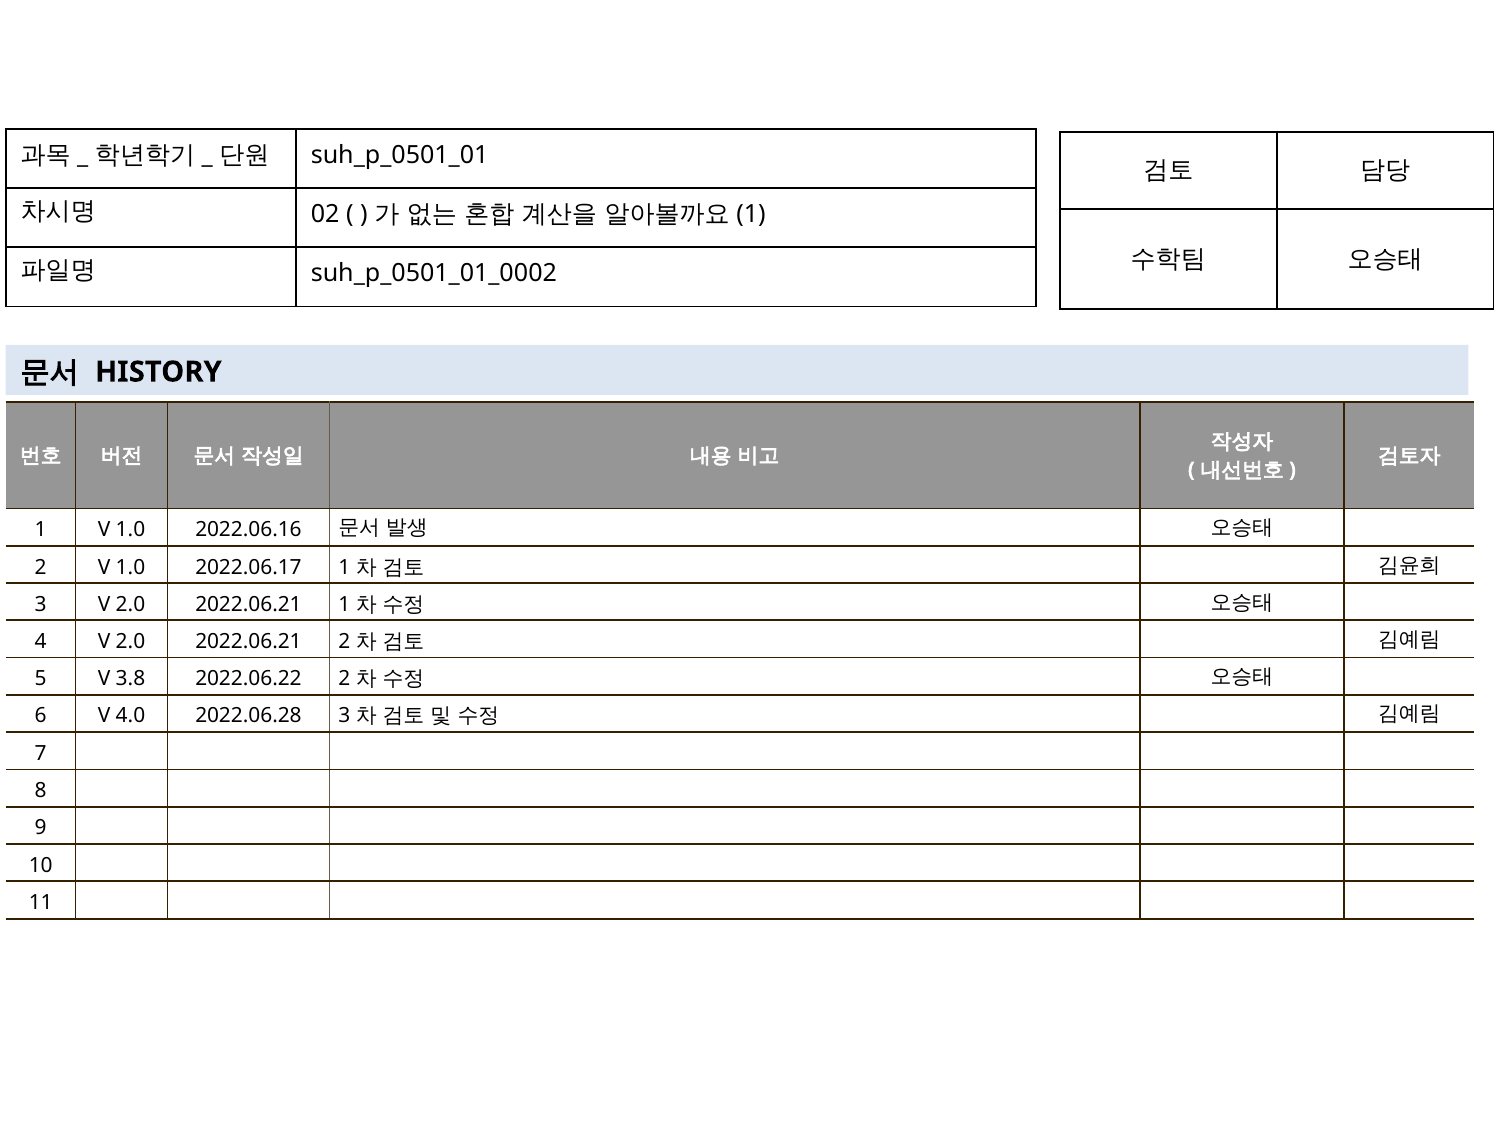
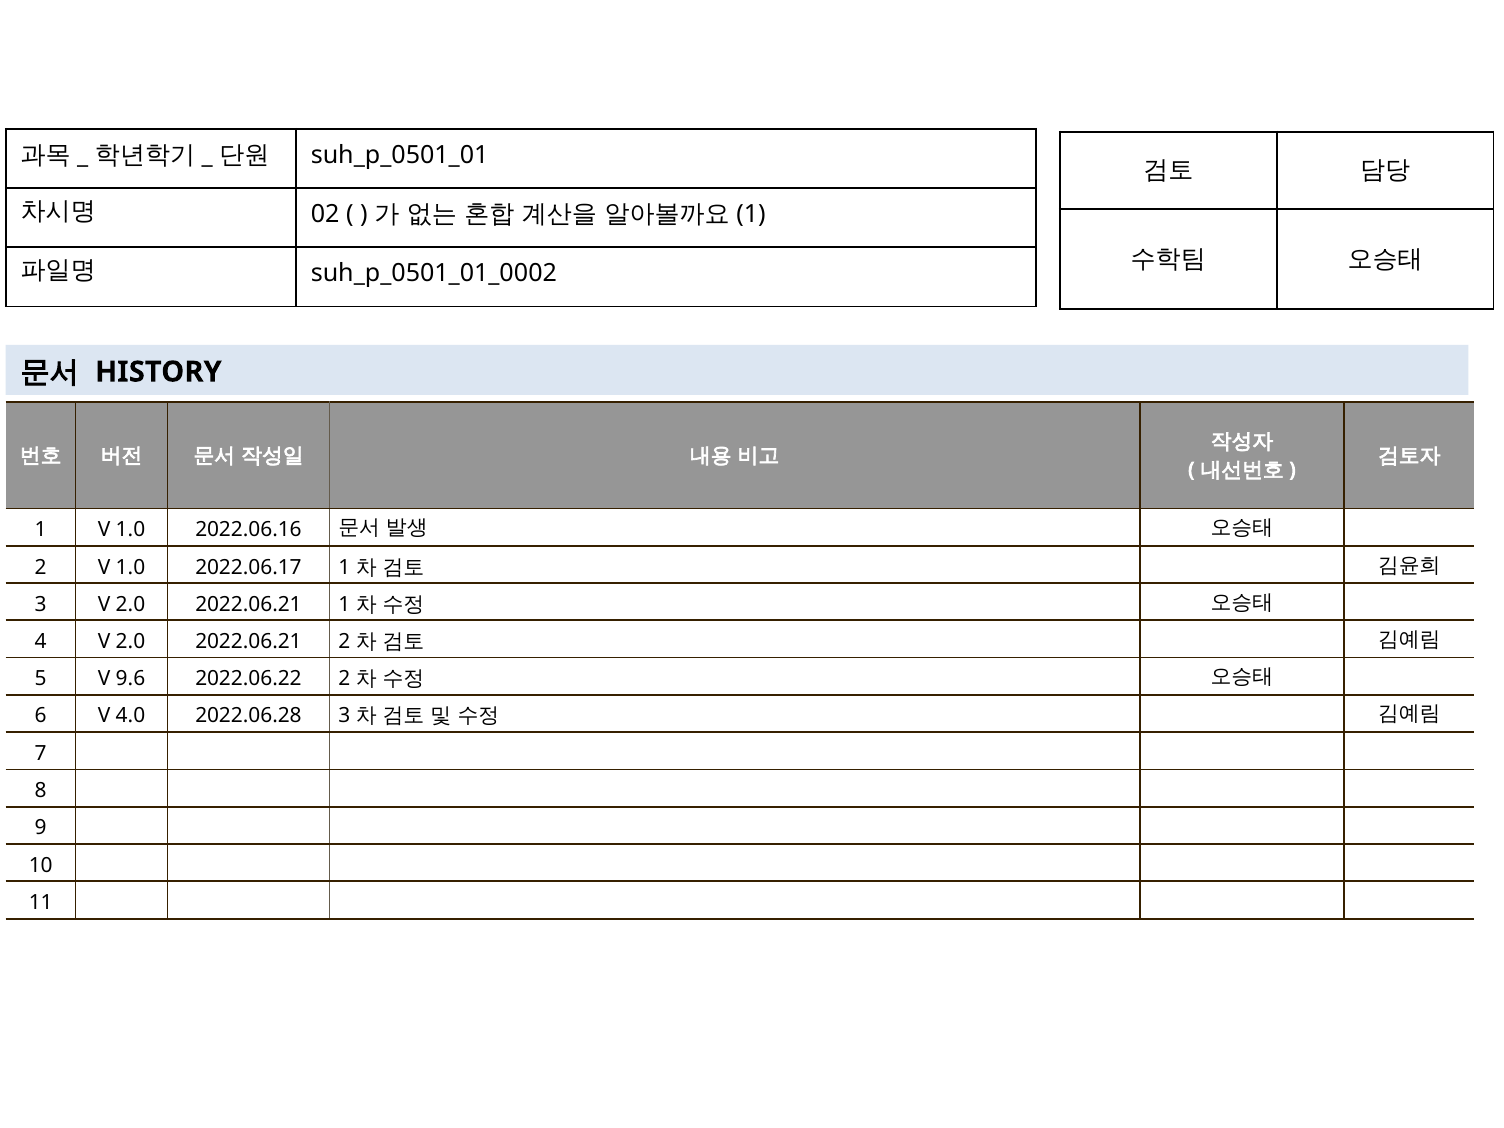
3.8: 3.8 -> 9.6
